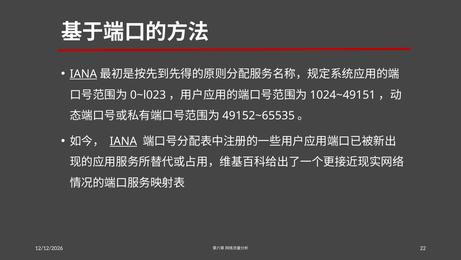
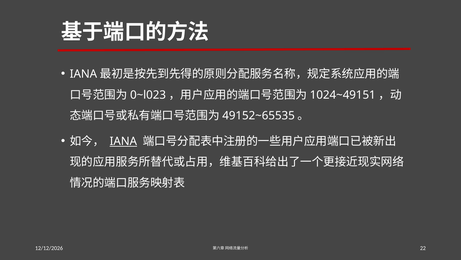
IANA at (83, 74) underline: present -> none
